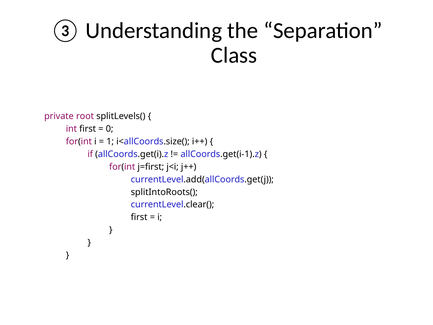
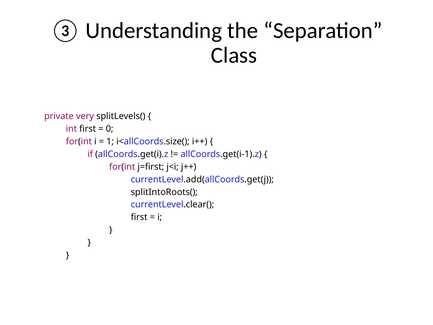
root: root -> very
